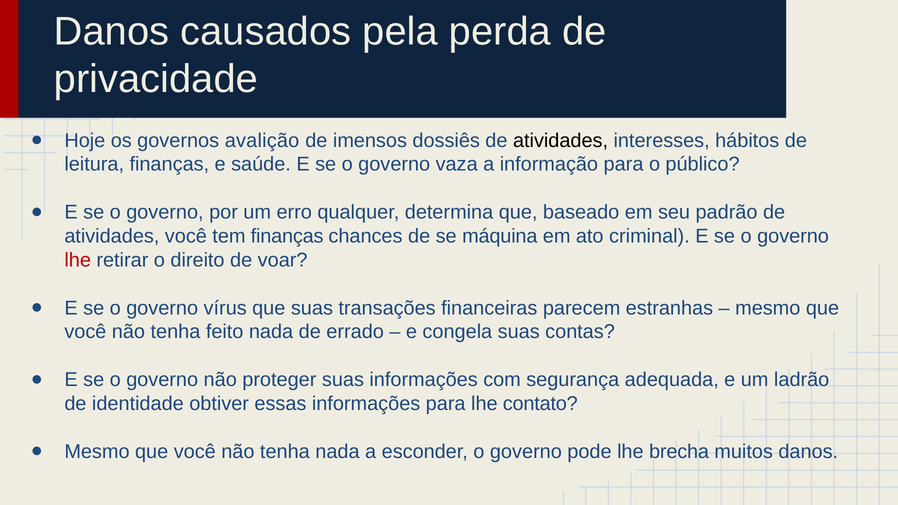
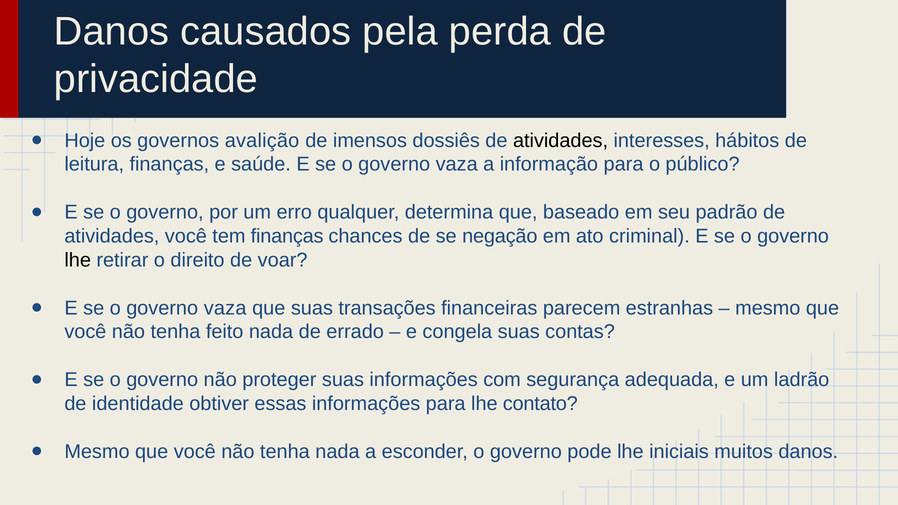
máquina: máquina -> negação
lhe at (78, 260) colour: red -> black
vírus at (225, 308): vírus -> vaza
brecha: brecha -> iniciais
